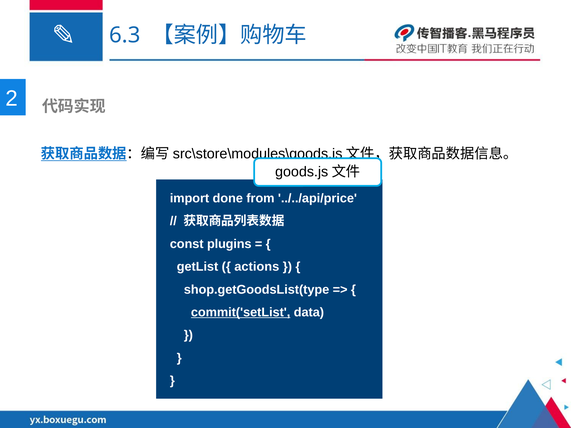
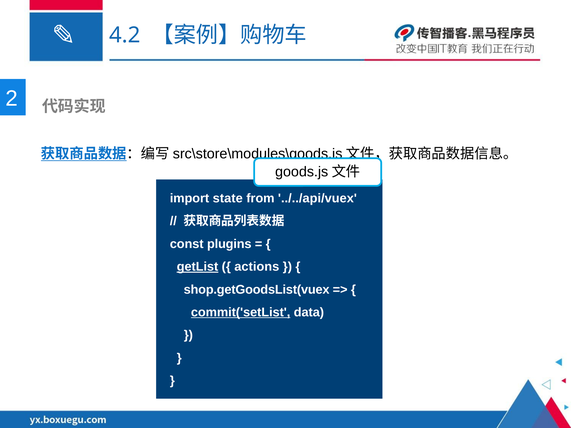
6.3: 6.3 -> 4.2
done: done -> state
../../api/price: ../../api/price -> ../../api/vuex
getList underline: none -> present
shop.getGoodsList(type: shop.getGoodsList(type -> shop.getGoodsList(vuex
